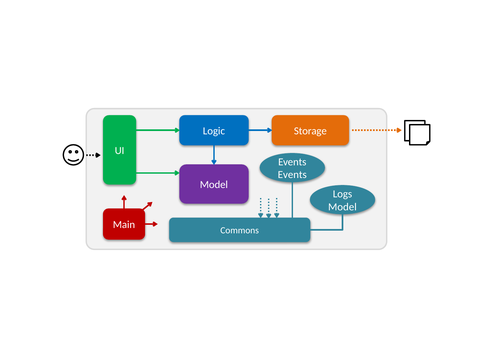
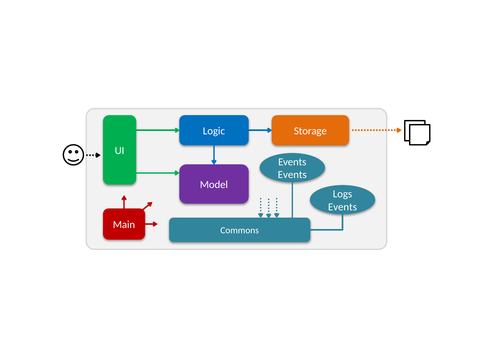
Model at (342, 207): Model -> Events
